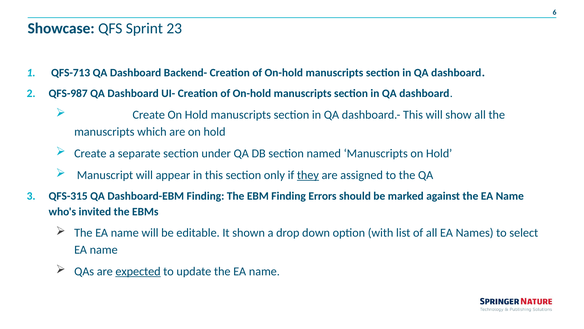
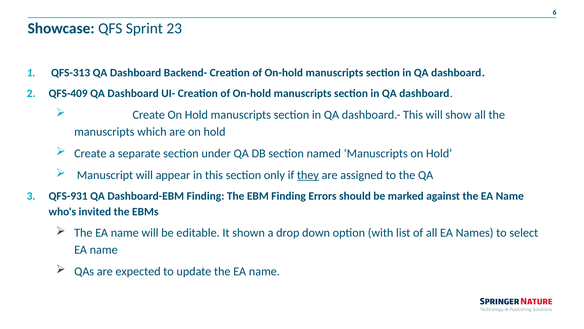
QFS-713: QFS-713 -> QFS-313
QFS-987: QFS-987 -> QFS-409
QFS-315: QFS-315 -> QFS-931
expected underline: present -> none
